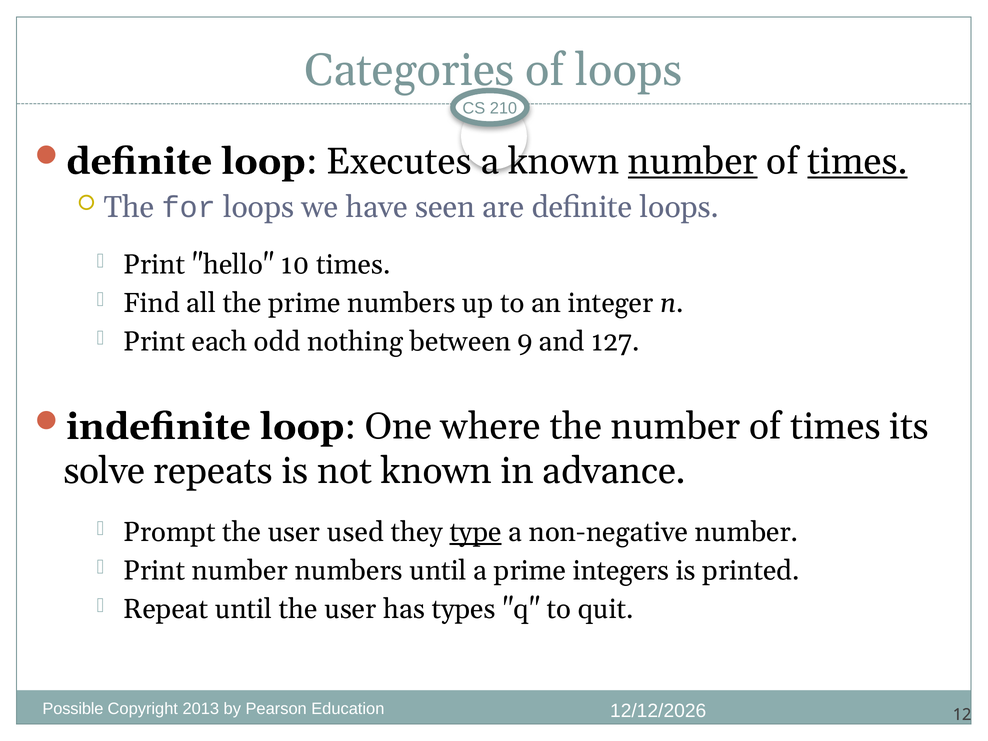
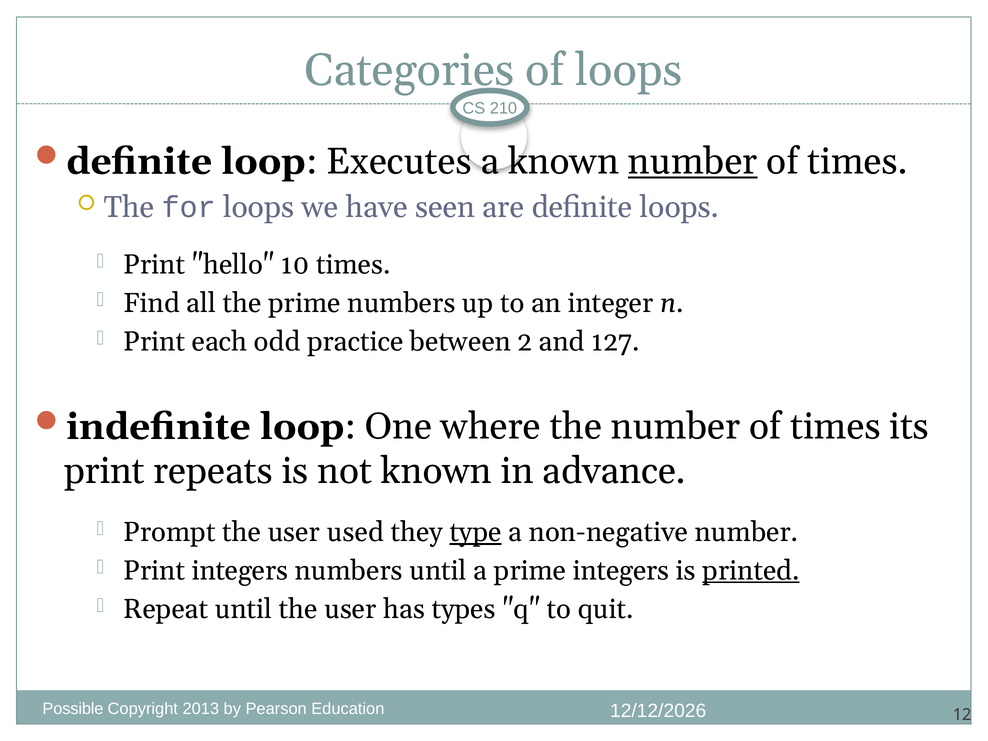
times at (858, 162) underline: present -> none
nothing: nothing -> practice
9: 9 -> 2
solve at (104, 471): solve -> print
Print number: number -> integers
printed underline: none -> present
